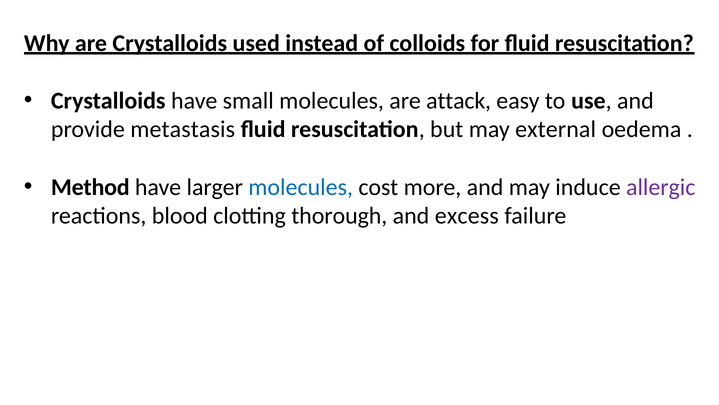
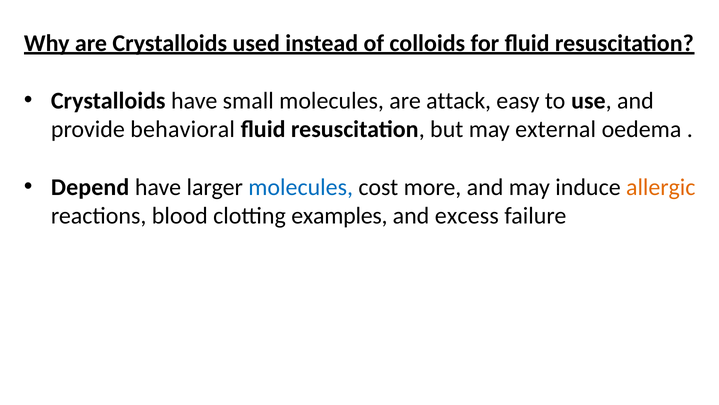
metastasis: metastasis -> behavioral
Method: Method -> Depend
allergic colour: purple -> orange
thorough: thorough -> examples
